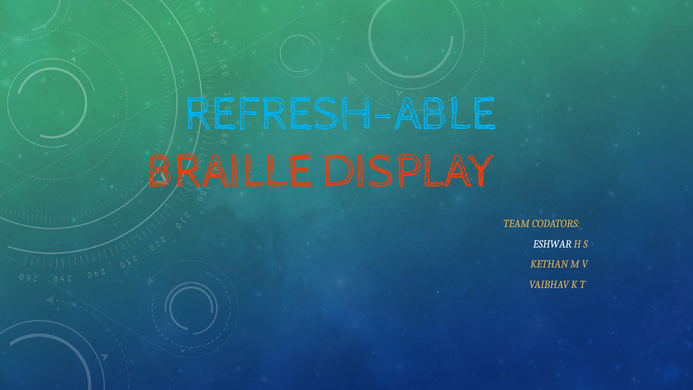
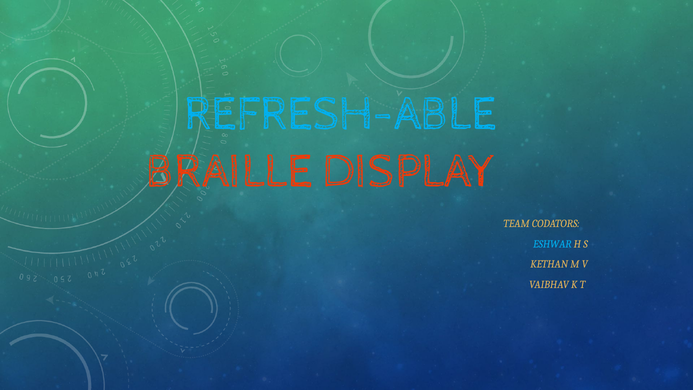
ESHWAR colour: white -> light blue
